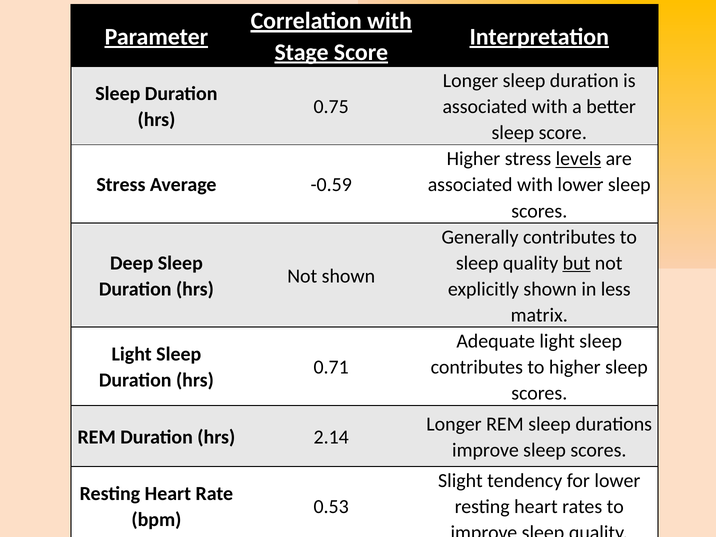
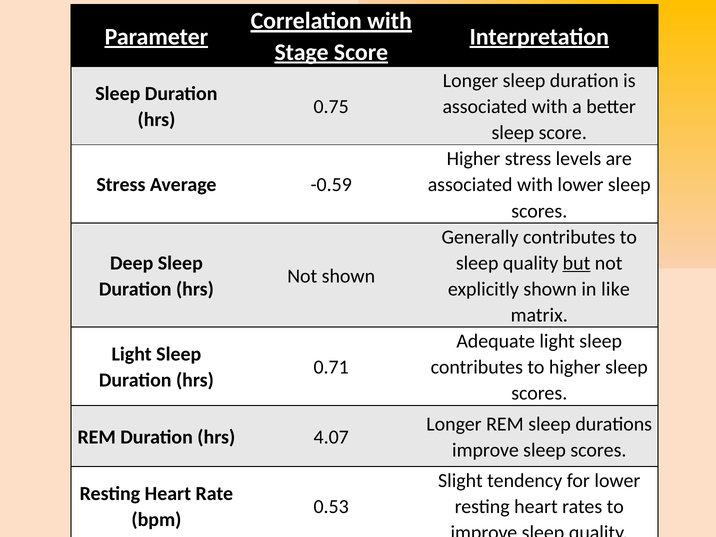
levels underline: present -> none
less: less -> like
2.14: 2.14 -> 4.07
